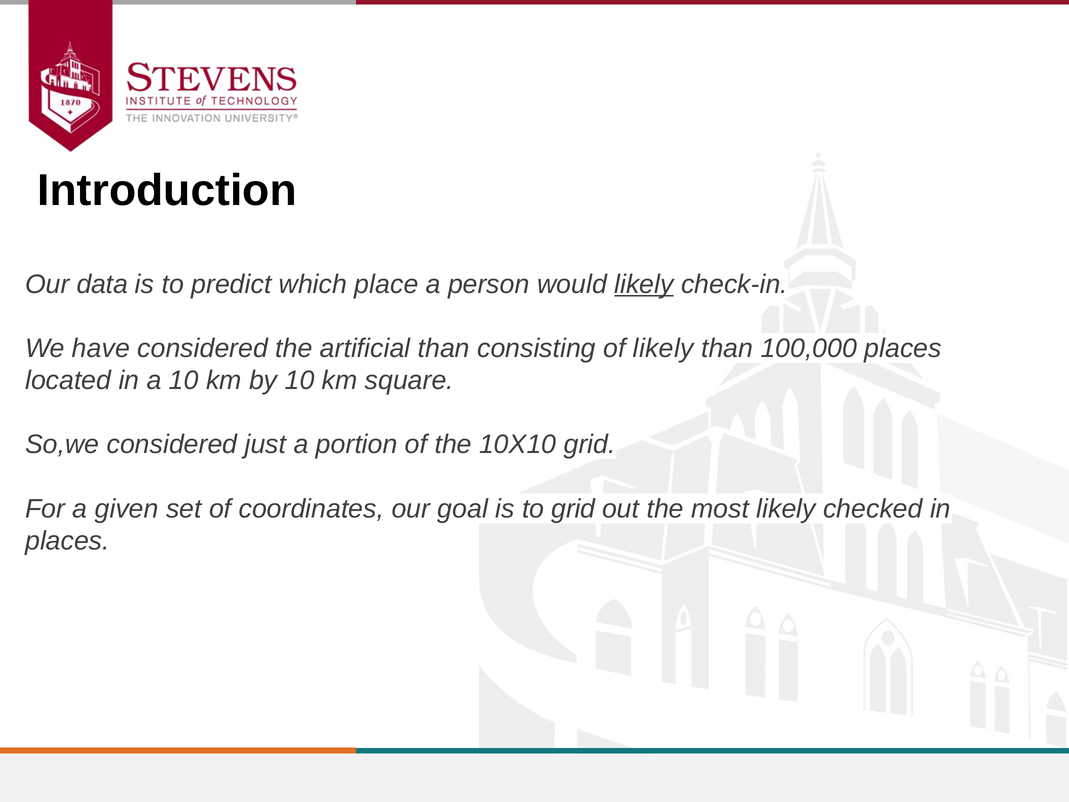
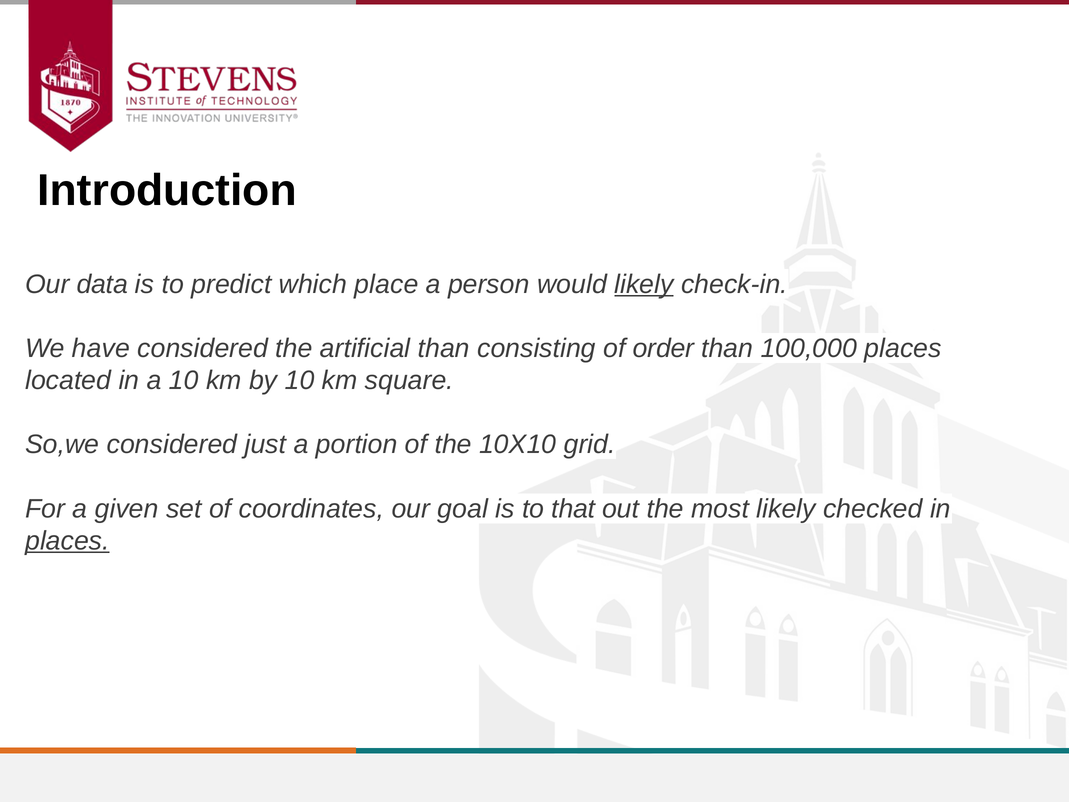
of likely: likely -> order
to grid: grid -> that
places at (67, 541) underline: none -> present
